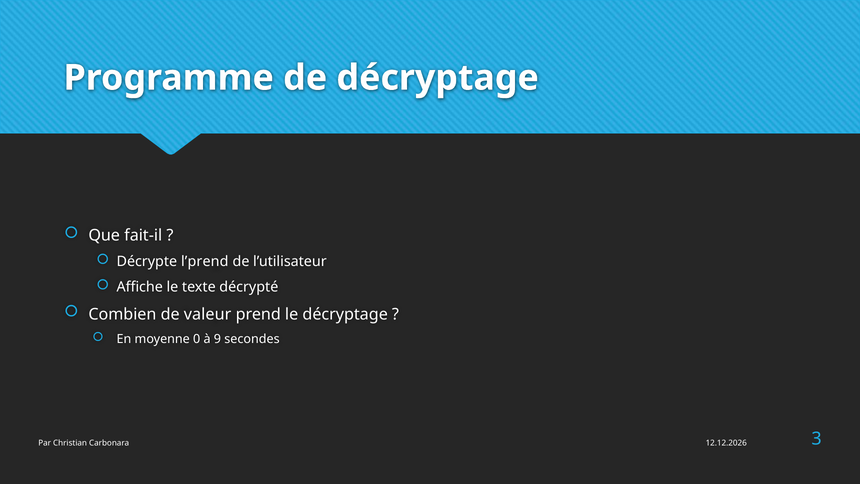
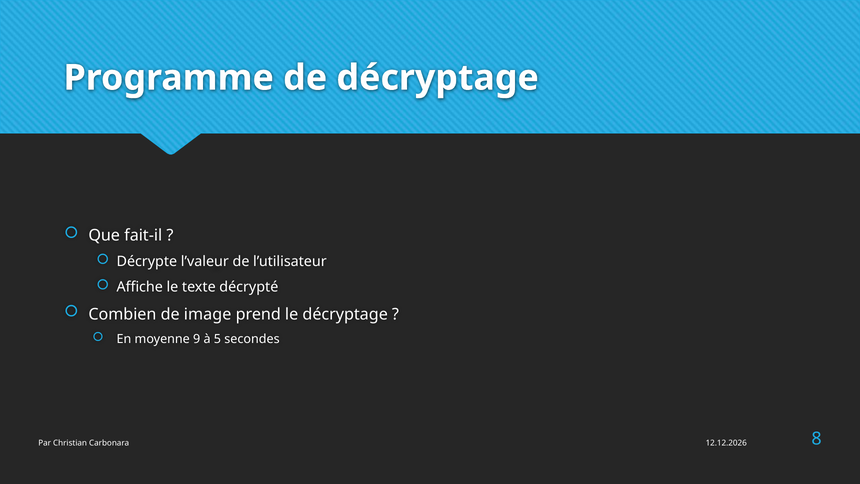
l’prend: l’prend -> l’valeur
valeur: valeur -> image
0: 0 -> 9
9: 9 -> 5
3: 3 -> 8
